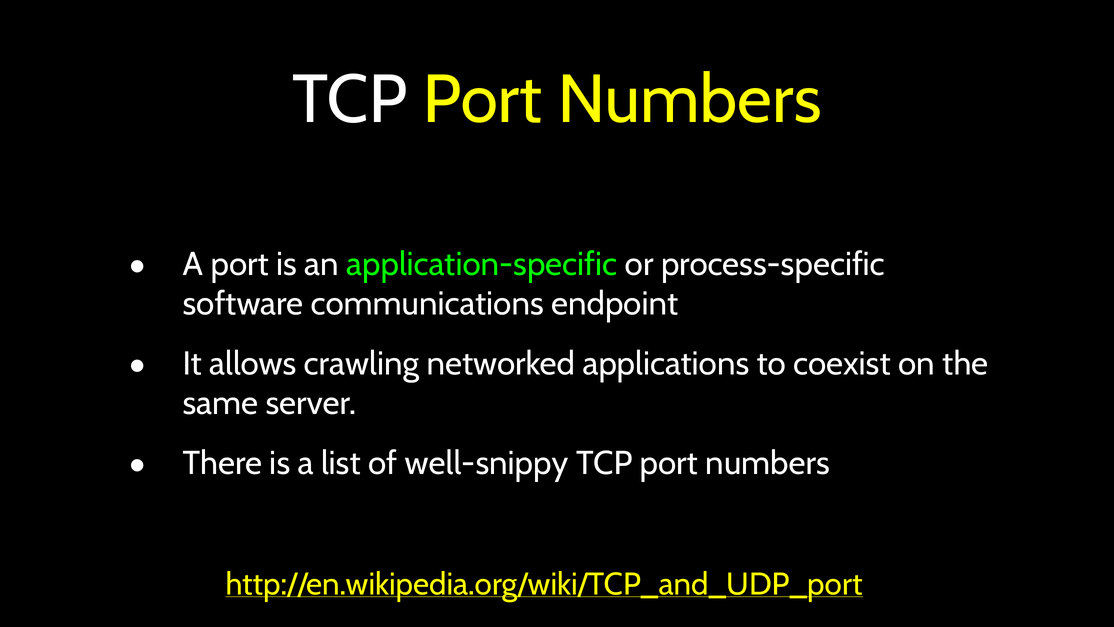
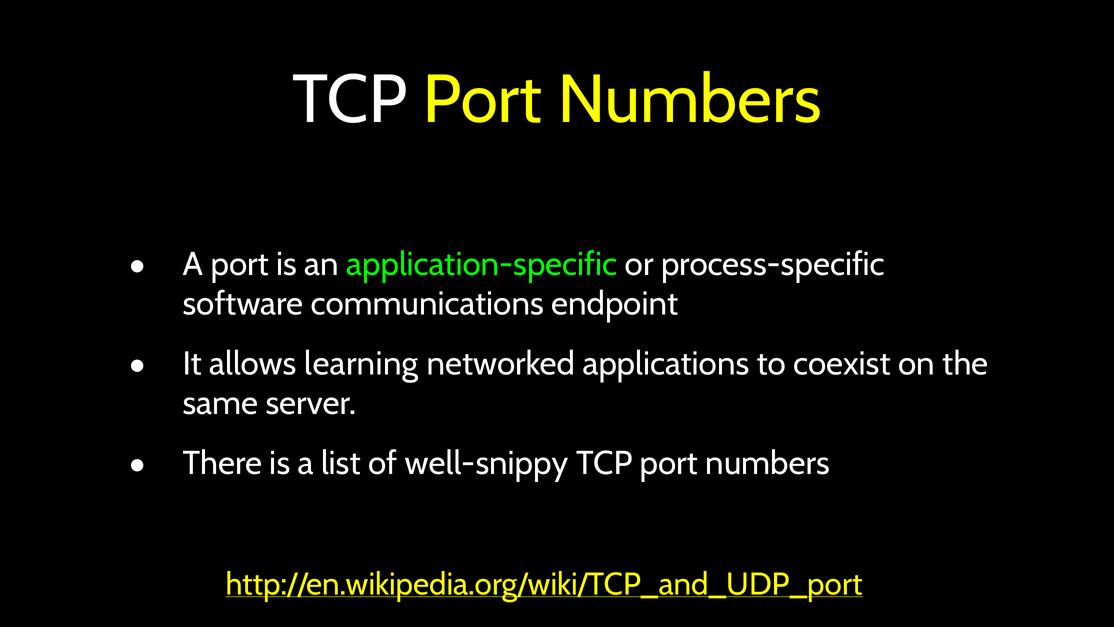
crawling: crawling -> learning
